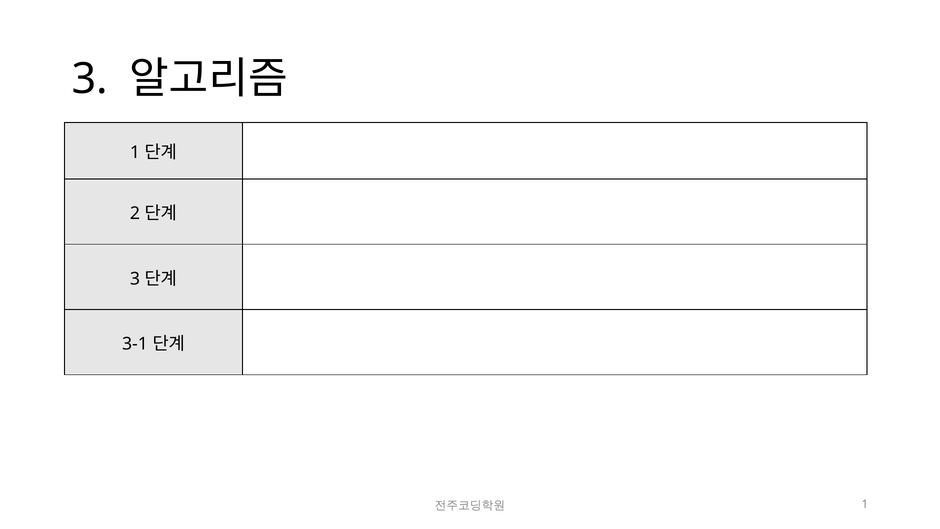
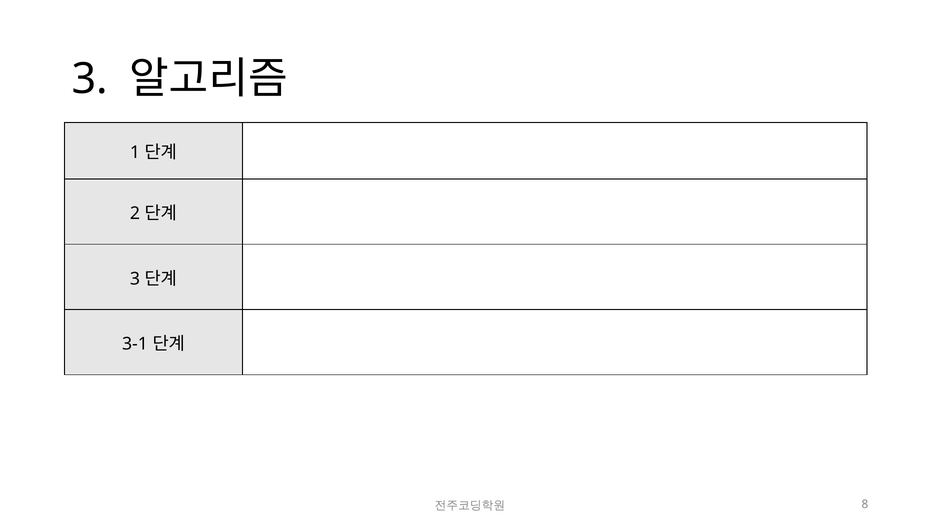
1 at (865, 504): 1 -> 8
